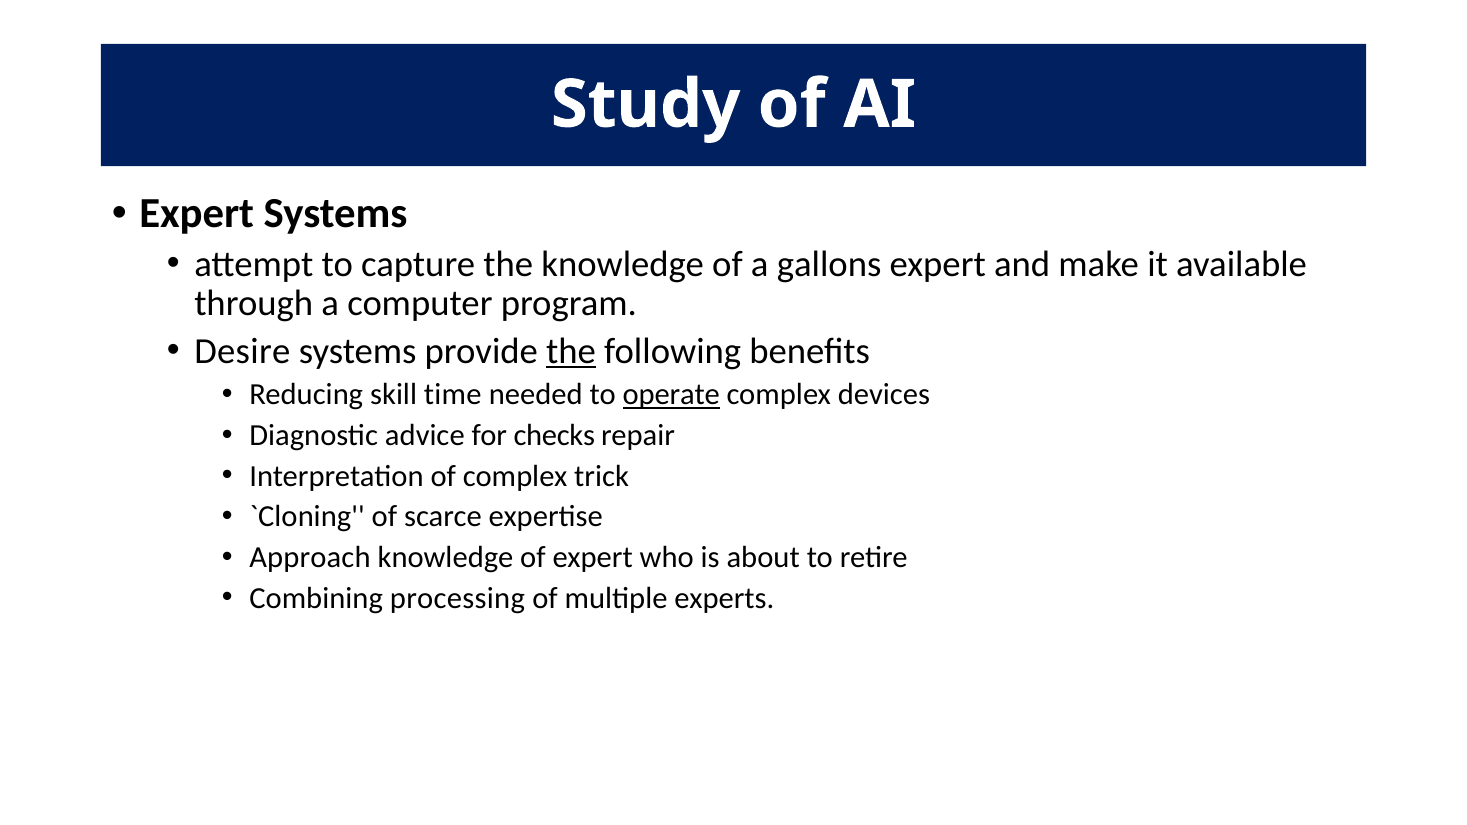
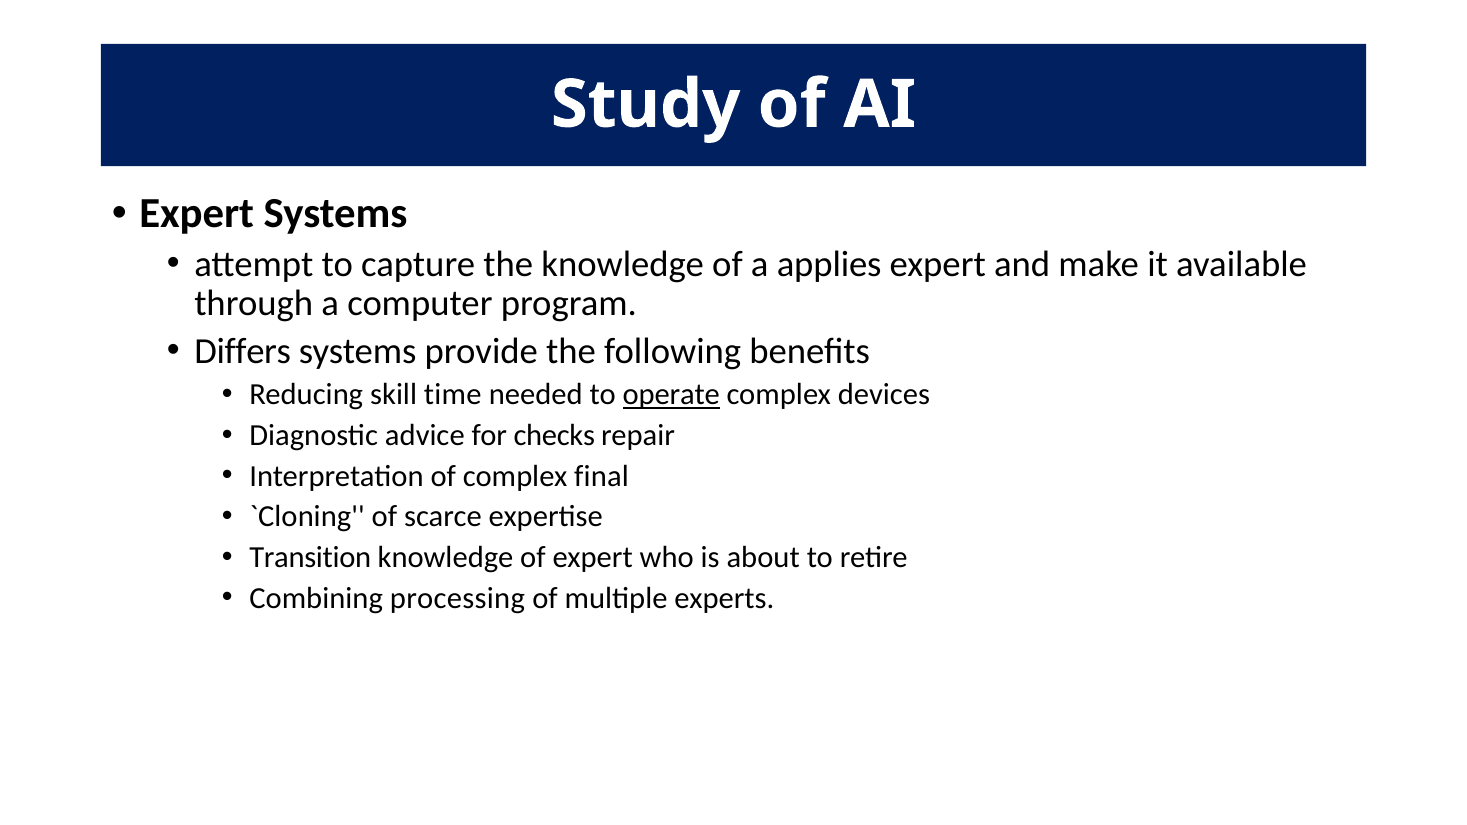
gallons: gallons -> applies
Desire: Desire -> Differs
the at (571, 351) underline: present -> none
trick: trick -> final
Approach: Approach -> Transition
